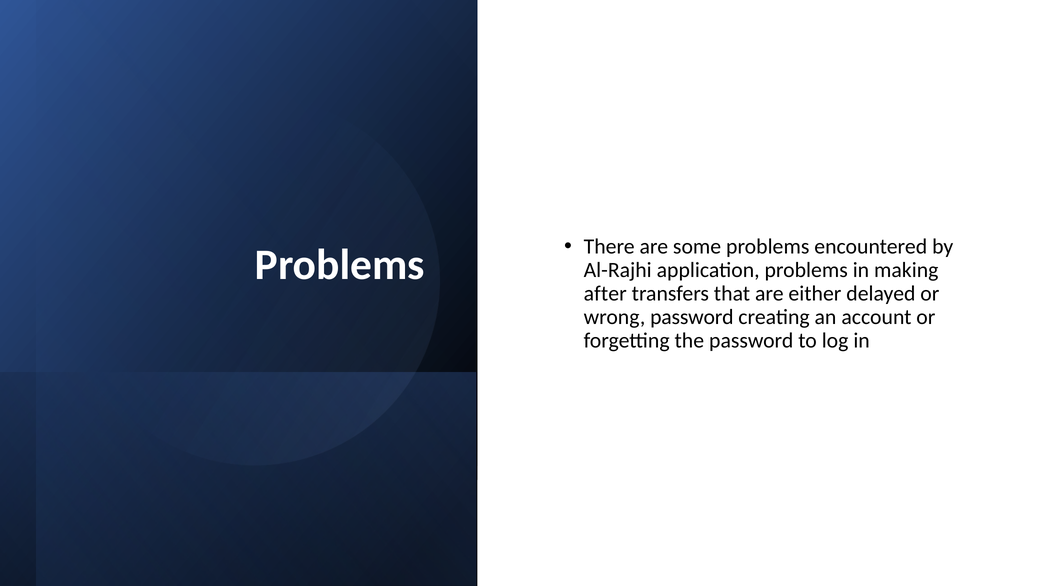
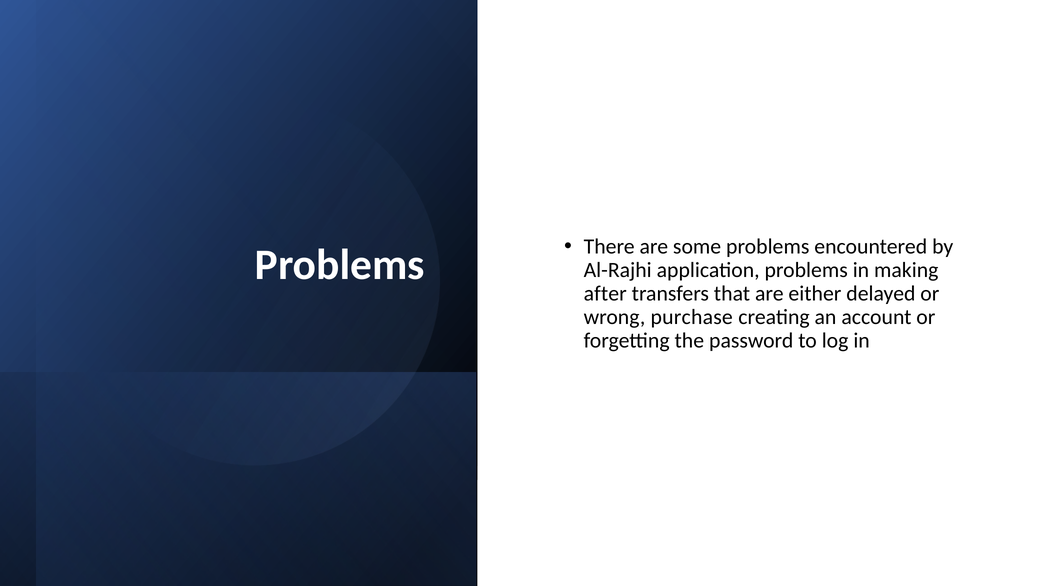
wrong password: password -> purchase
